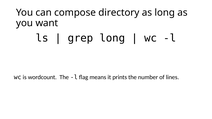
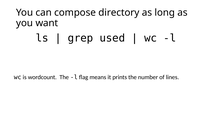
grep long: long -> used
